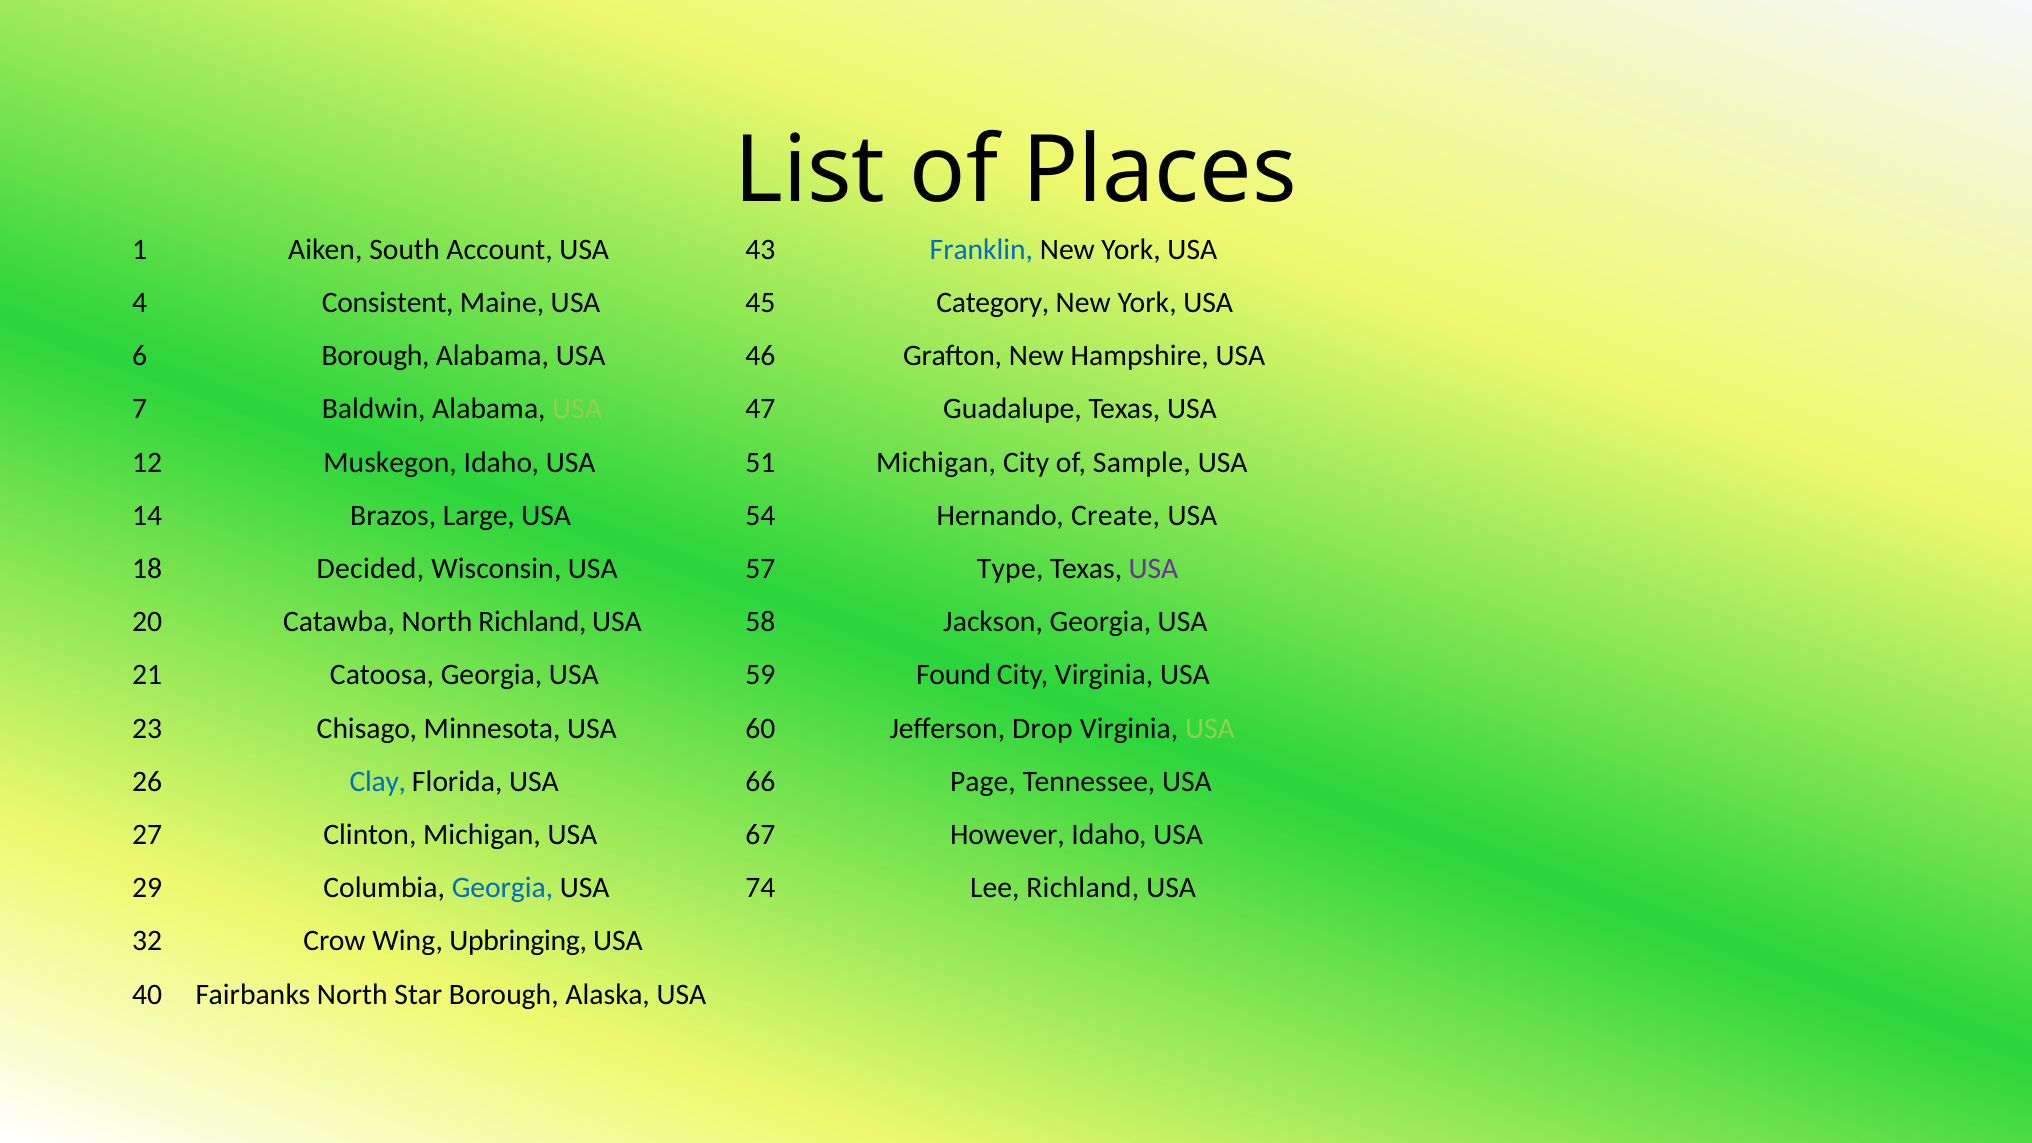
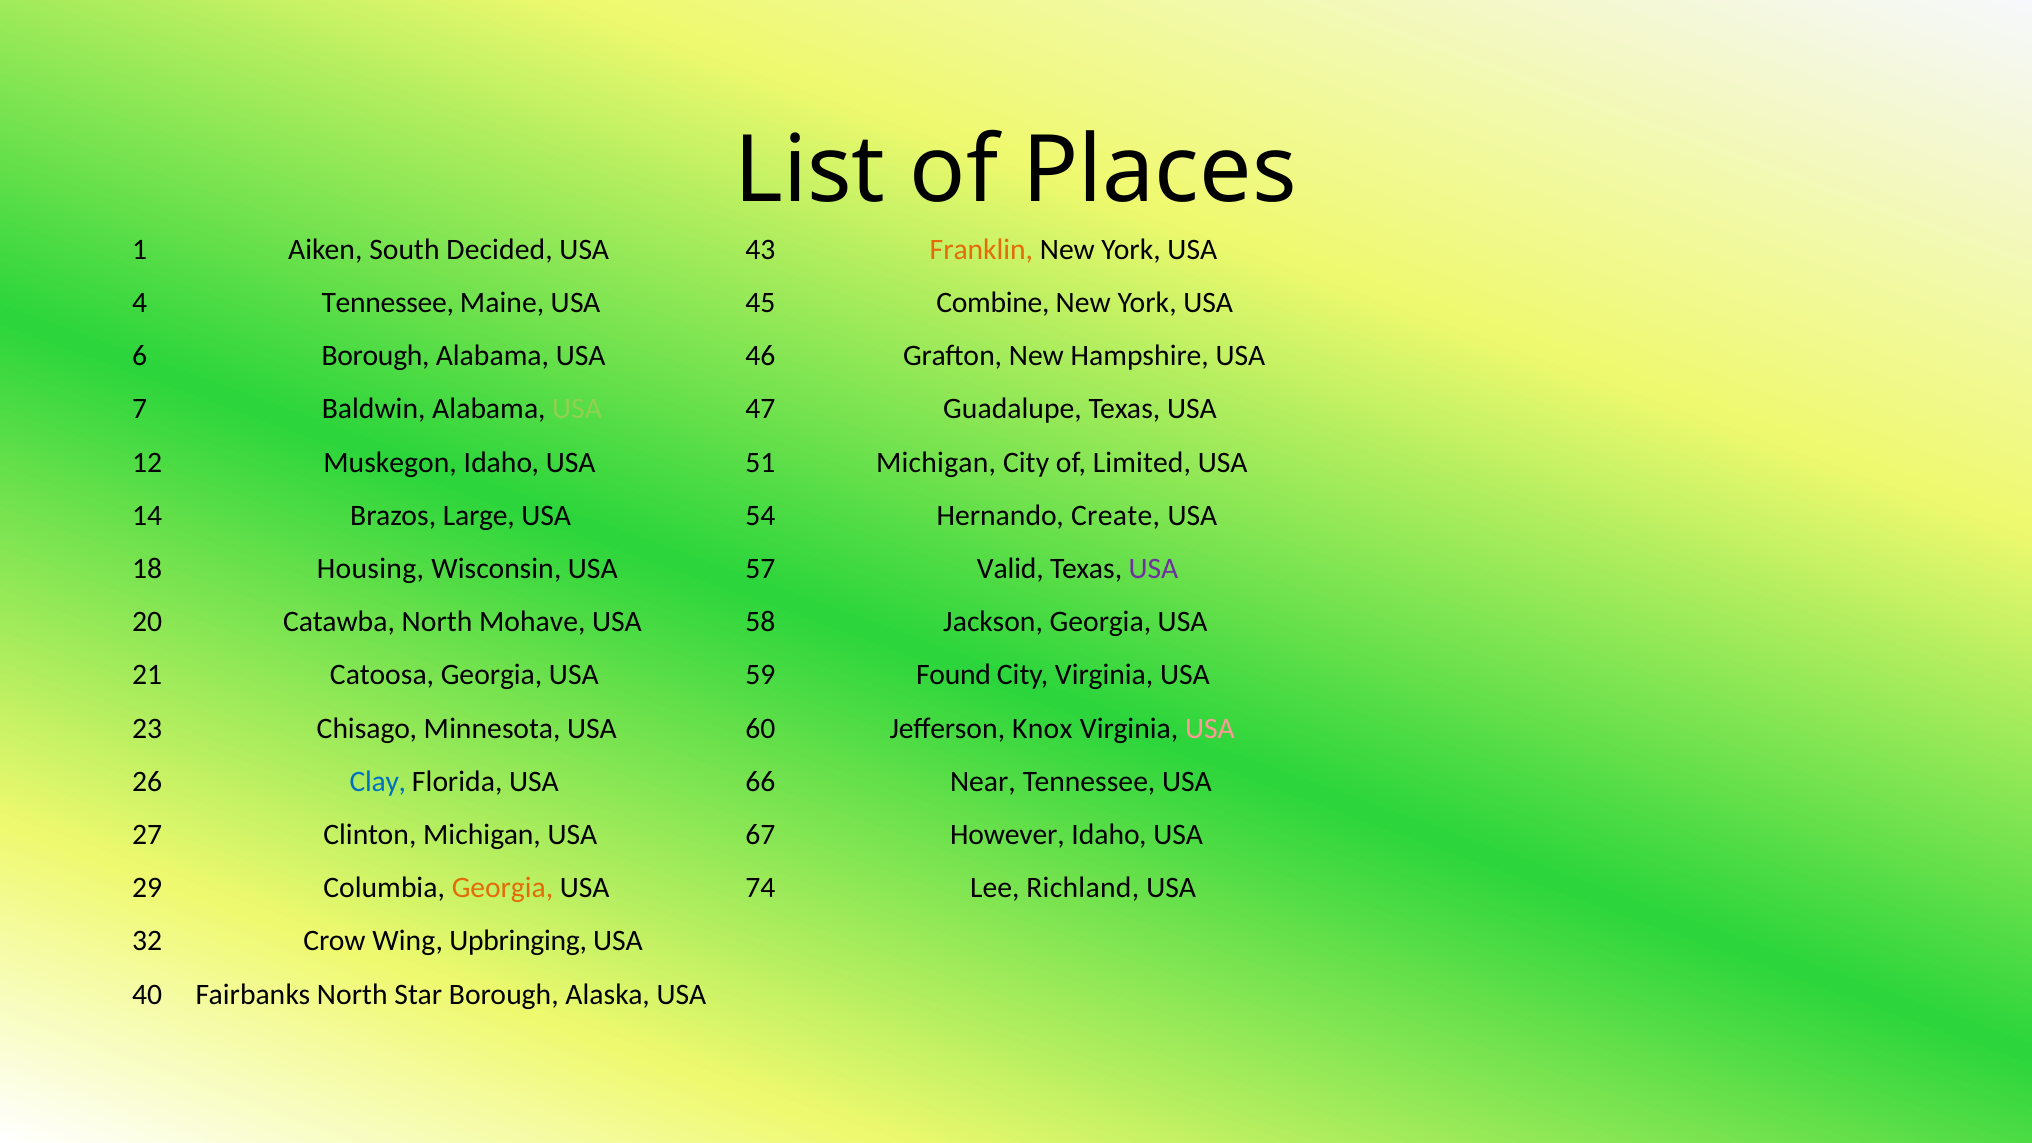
Account: Account -> Decided
Franklin colour: blue -> orange
4 Consistent: Consistent -> Tennessee
Category: Category -> Combine
Sample: Sample -> Limited
Decided: Decided -> Housing
Type: Type -> Valid
North Richland: Richland -> Mohave
Drop: Drop -> Knox
USA at (1210, 728) colour: light green -> pink
Page: Page -> Near
Georgia at (502, 888) colour: blue -> orange
